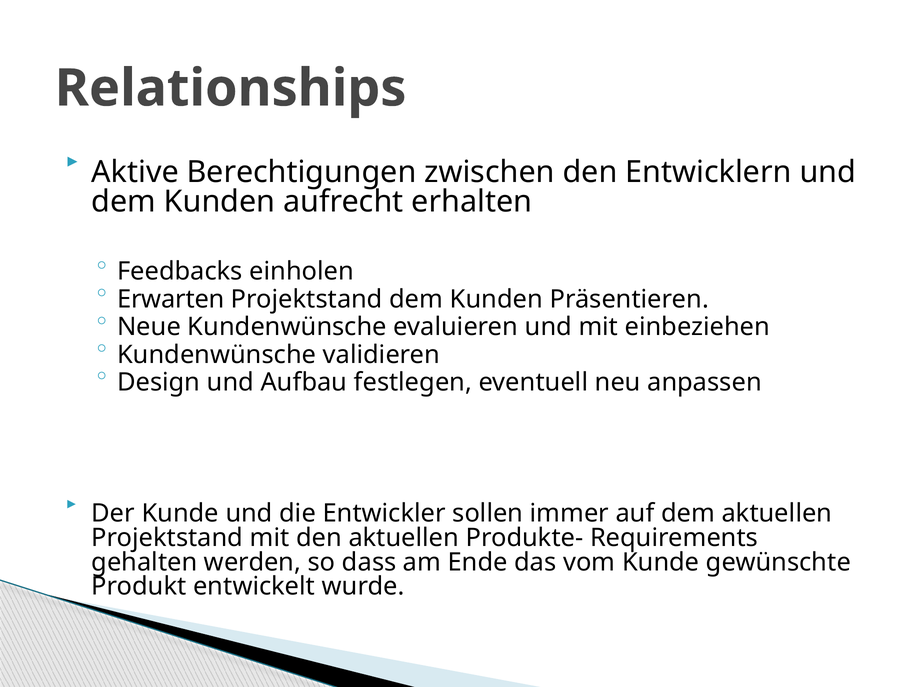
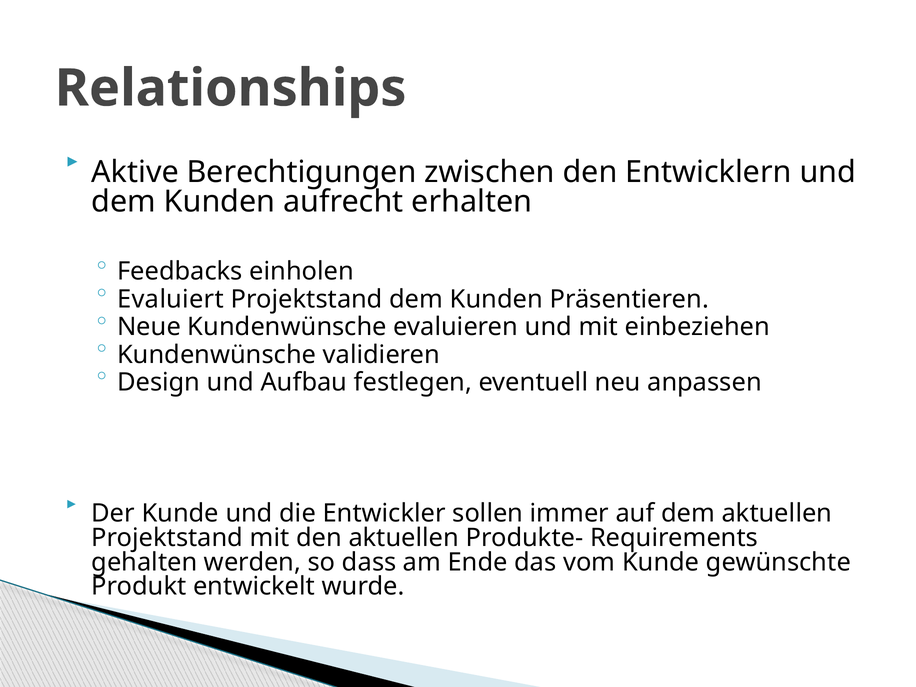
Erwarten: Erwarten -> Evaluiert
